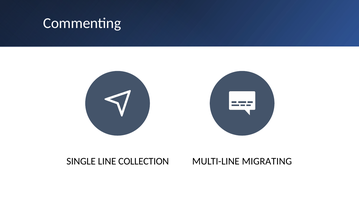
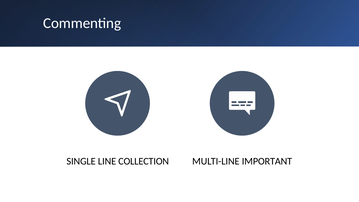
MIGRATING: MIGRATING -> IMPORTANT
